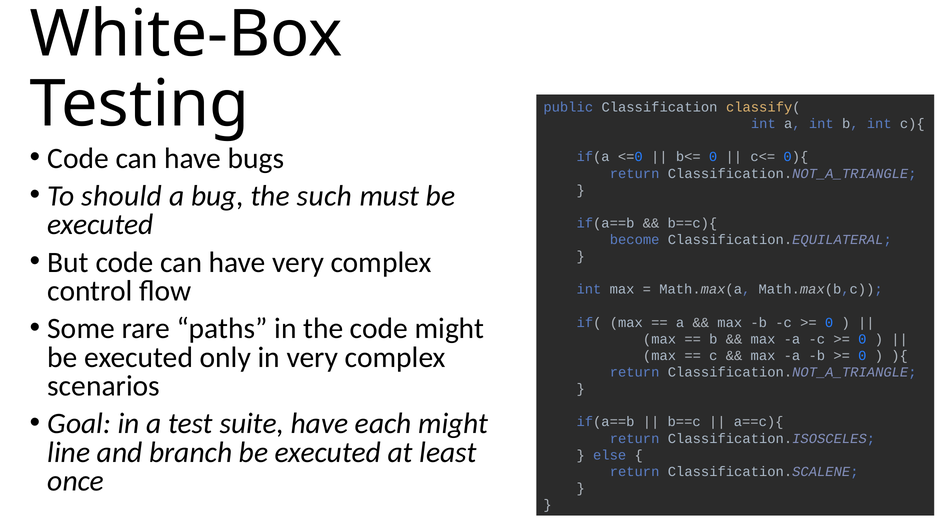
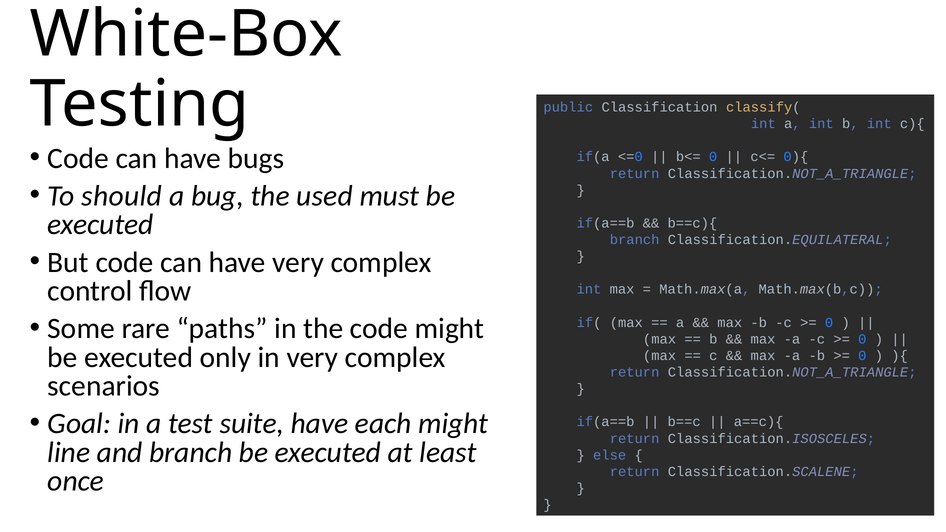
such: such -> used
become at (635, 240): become -> branch
